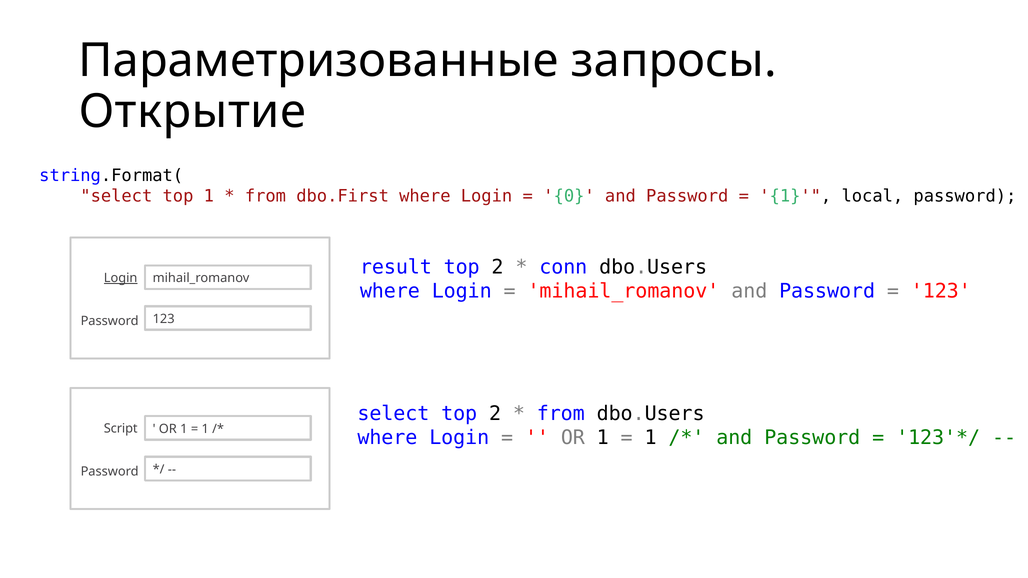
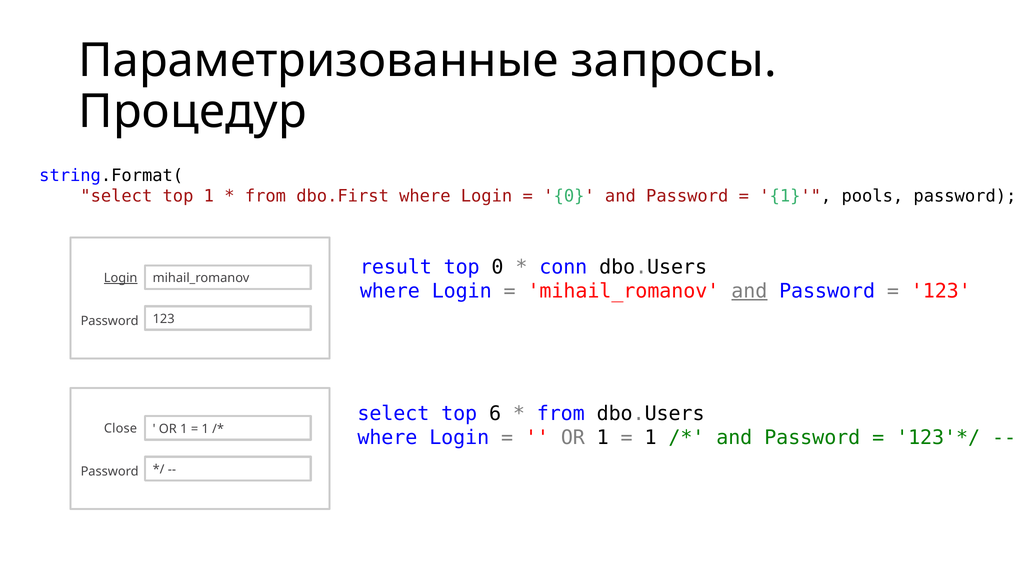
Открытие: Открытие -> Процедур
local: local -> pools
2 at (498, 267): 2 -> 0
and at (749, 291) underline: none -> present
select top 2: 2 -> 6
Script: Script -> Close
